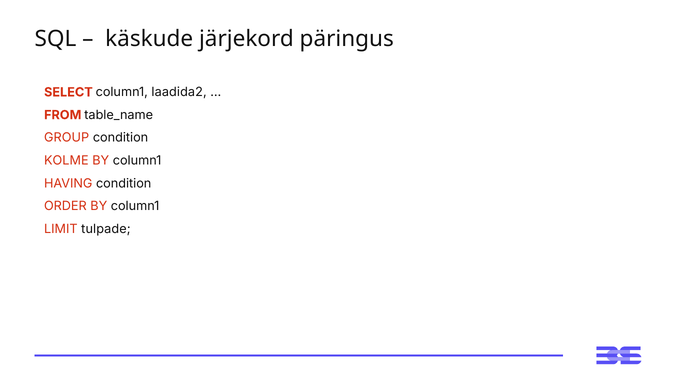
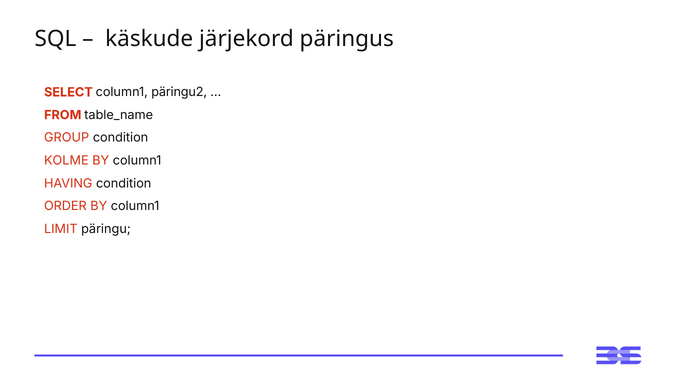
laadida2: laadida2 -> päringu2
tulpade: tulpade -> päringu
